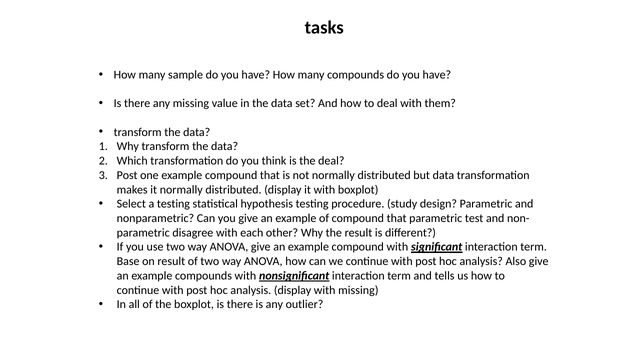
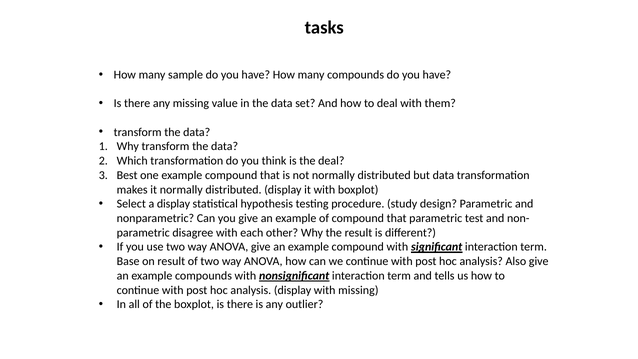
Post at (127, 175): Post -> Best
a testing: testing -> display
